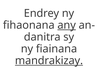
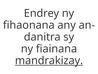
any underline: present -> none
